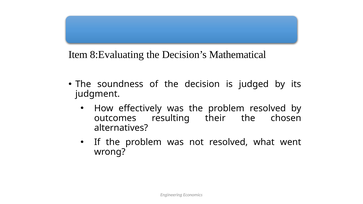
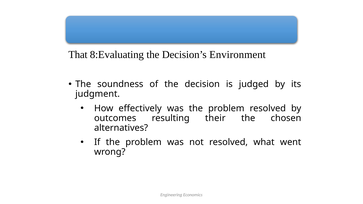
Item: Item -> That
Mathematical: Mathematical -> Environment
